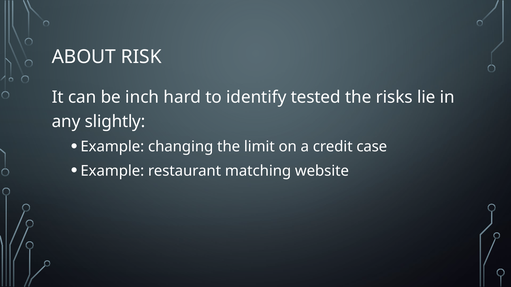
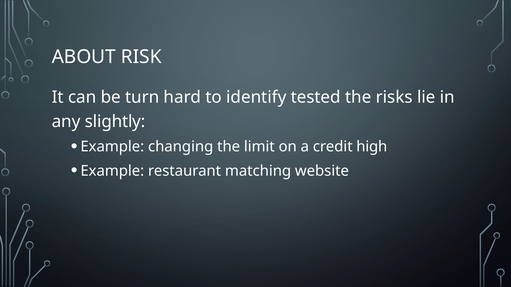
inch: inch -> turn
case: case -> high
